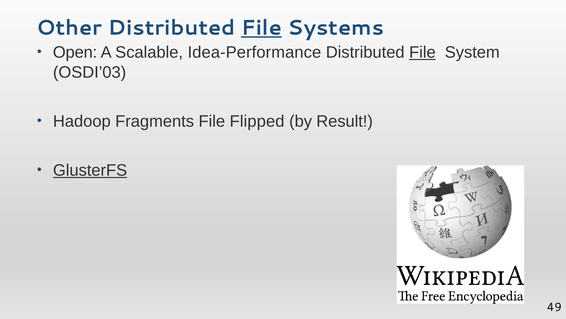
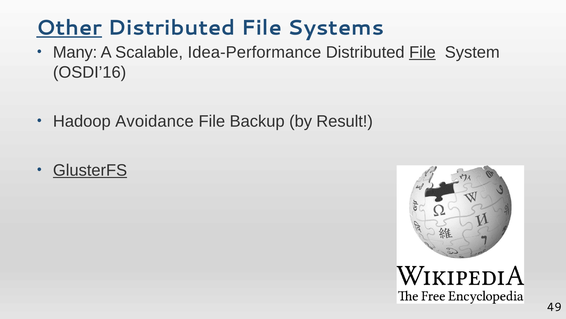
Other underline: none -> present
File at (261, 28) underline: present -> none
Open: Open -> Many
OSDI’03: OSDI’03 -> OSDI’16
Fragments: Fragments -> Avoidance
Flipped: Flipped -> Backup
